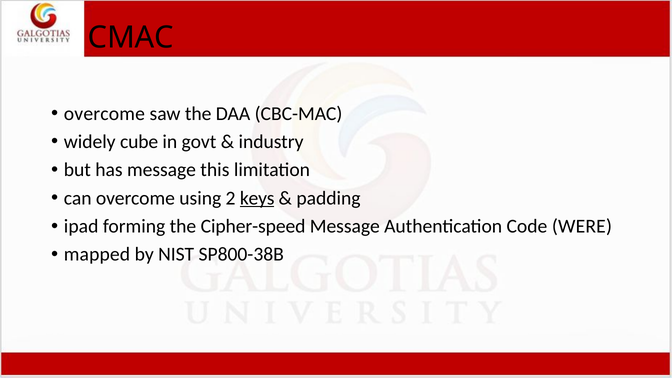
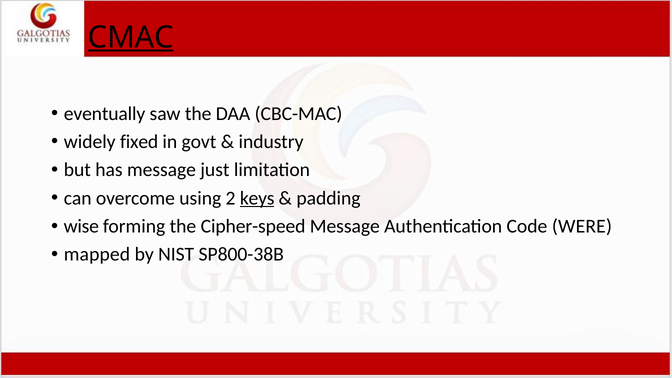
CMAC underline: none -> present
overcome at (104, 114): overcome -> eventually
cube: cube -> fixed
this: this -> just
ipad: ipad -> wise
